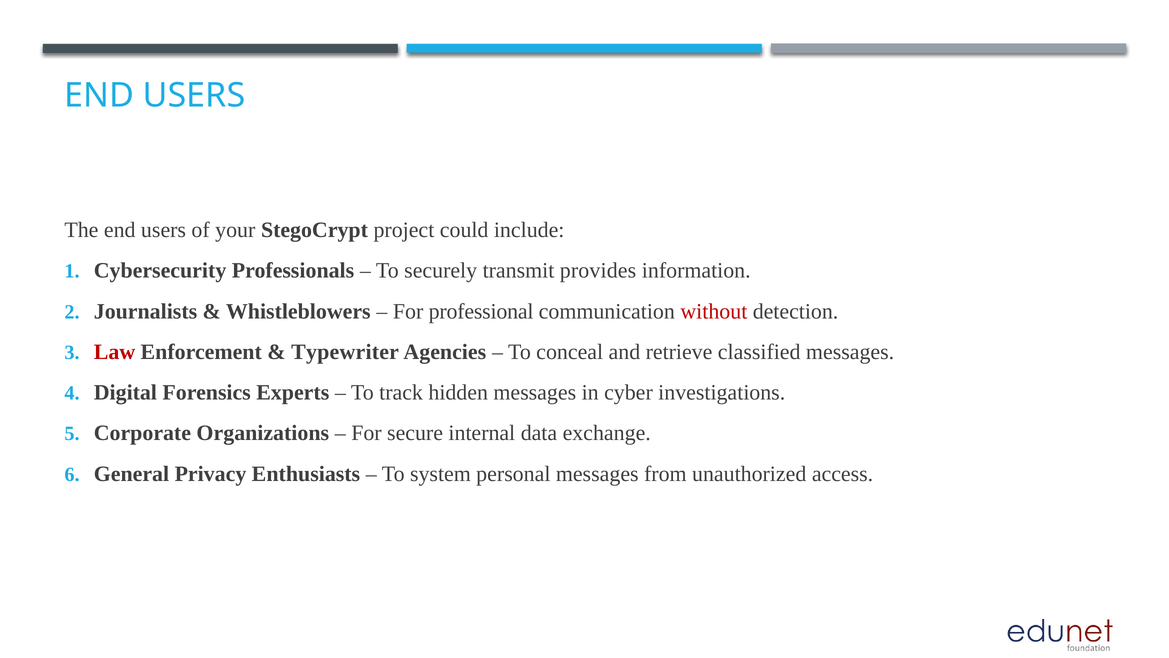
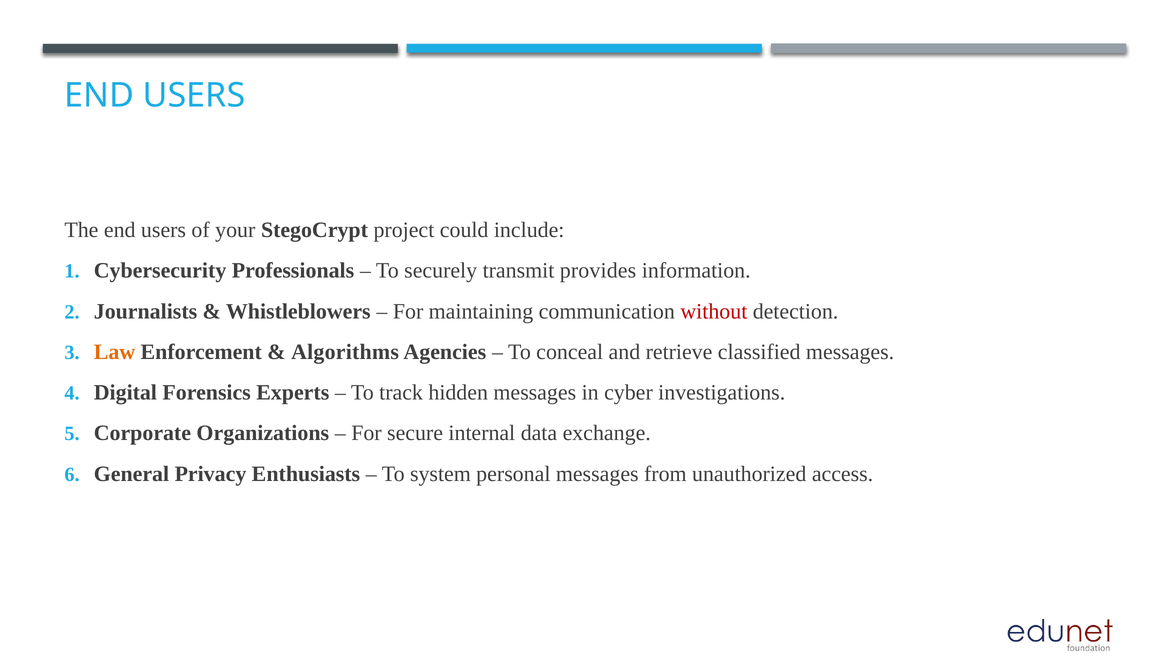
professional: professional -> maintaining
Law colour: red -> orange
Typewriter: Typewriter -> Algorithms
